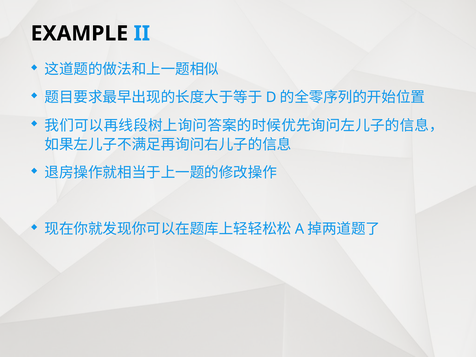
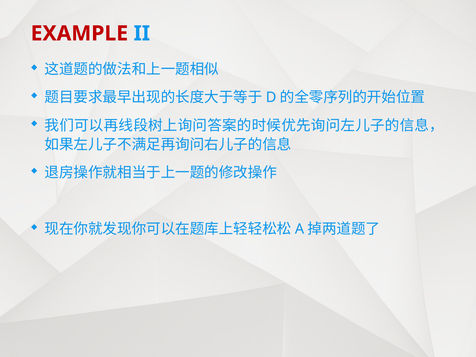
EXAMPLE colour: black -> red
